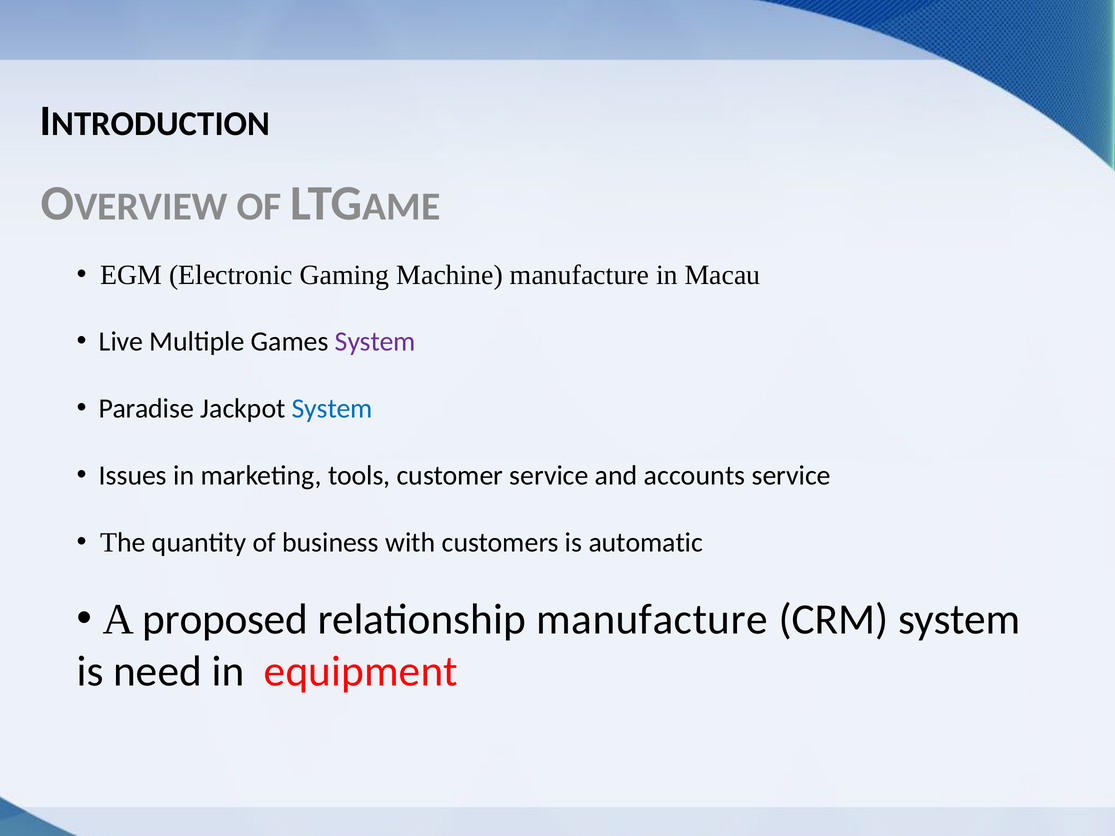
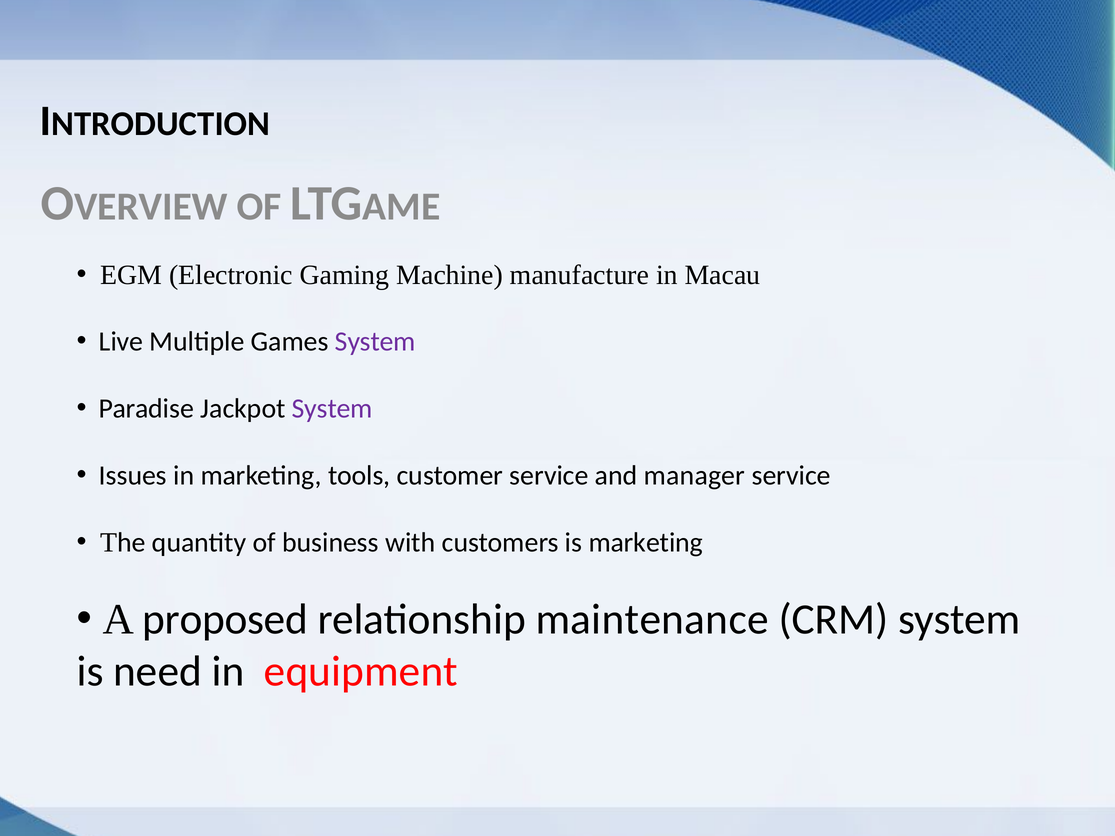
System at (332, 409) colour: blue -> purple
accounts: accounts -> manager
is automatic: automatic -> marketing
relationship manufacture: manufacture -> maintenance
